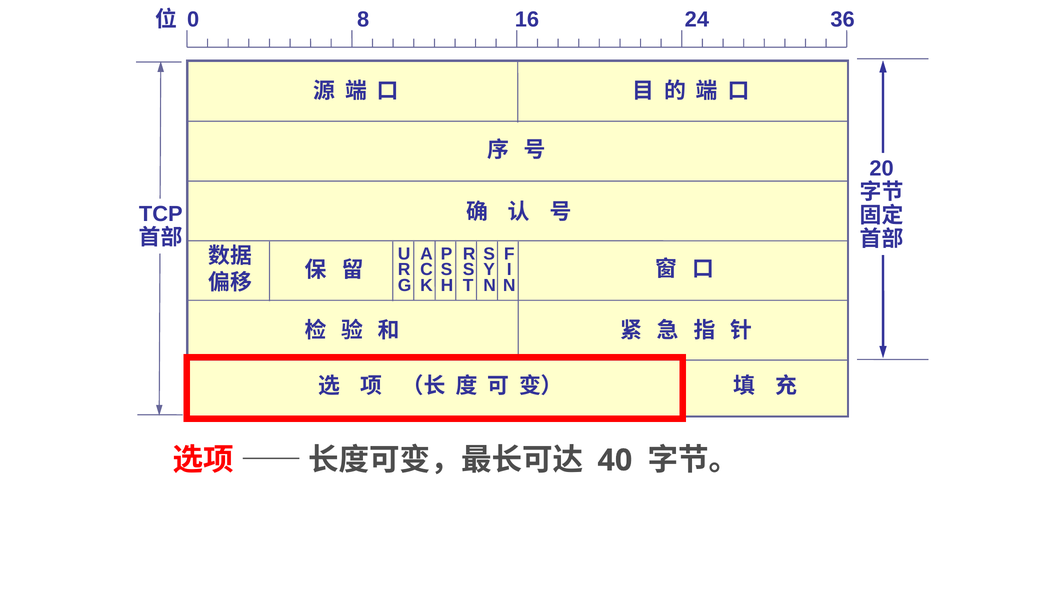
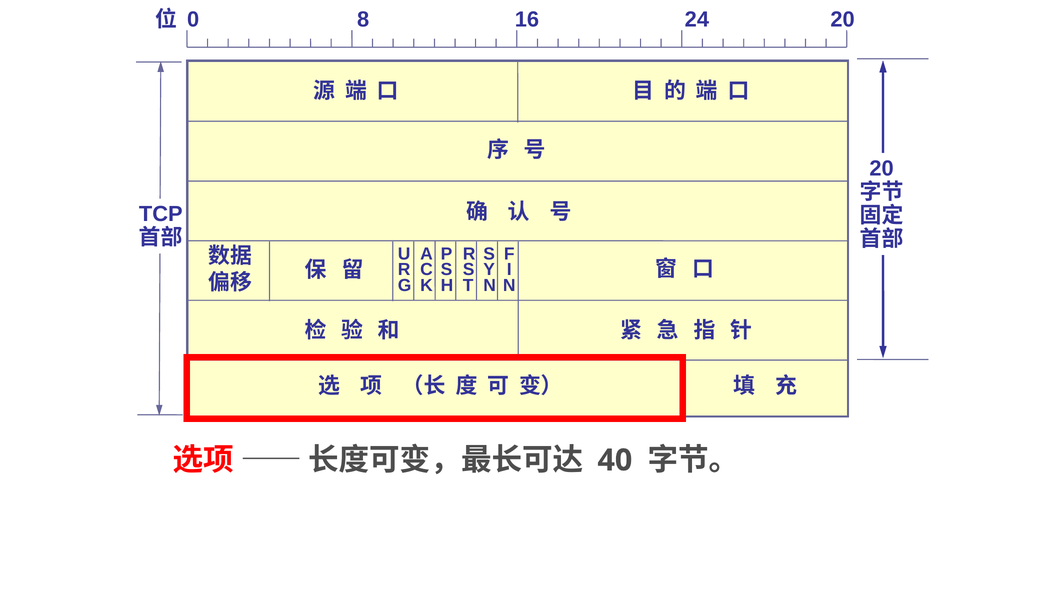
24 36: 36 -> 20
